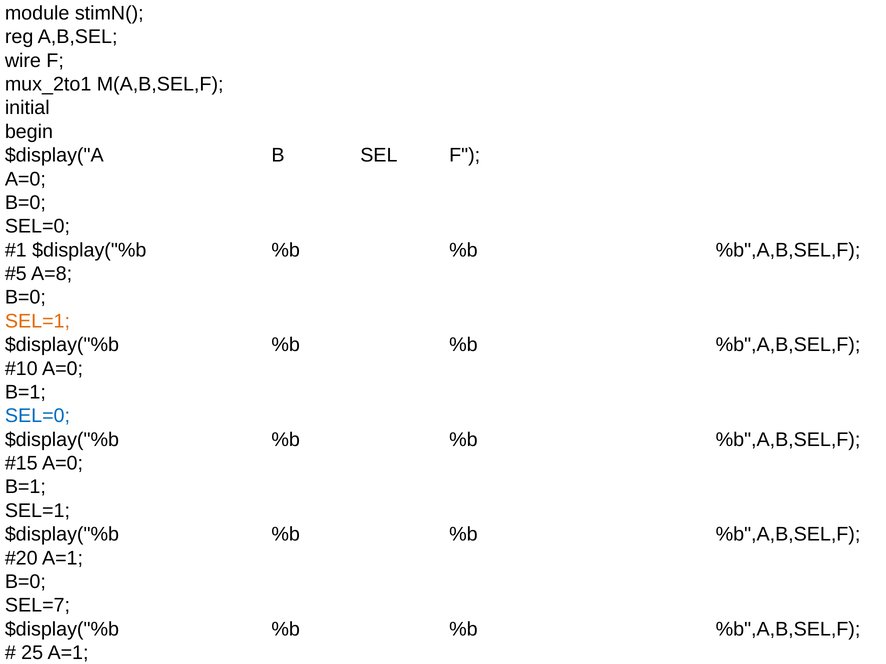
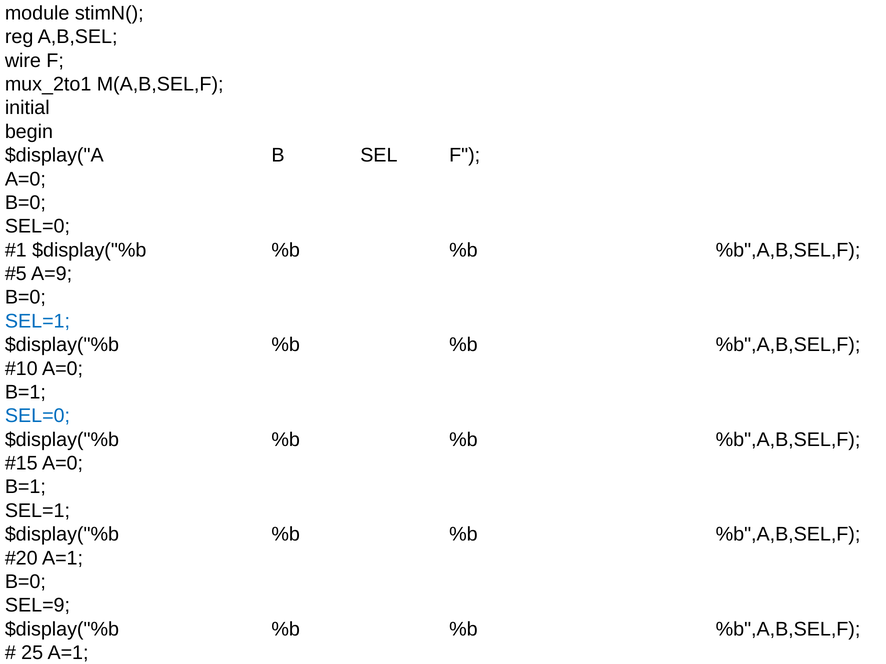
A=8: A=8 -> A=9
SEL=1 at (37, 321) colour: orange -> blue
SEL=7: SEL=7 -> SEL=9
